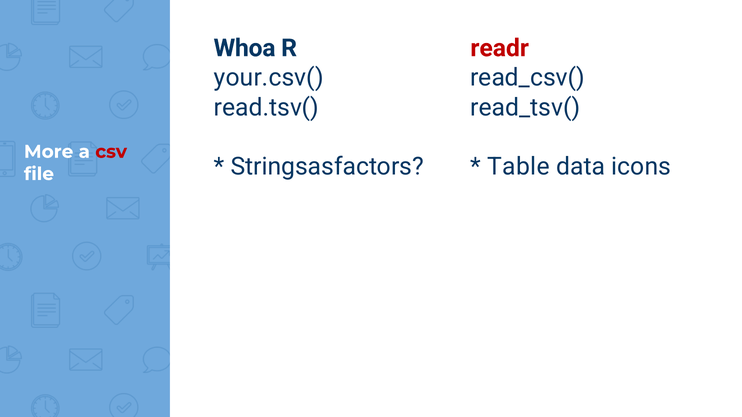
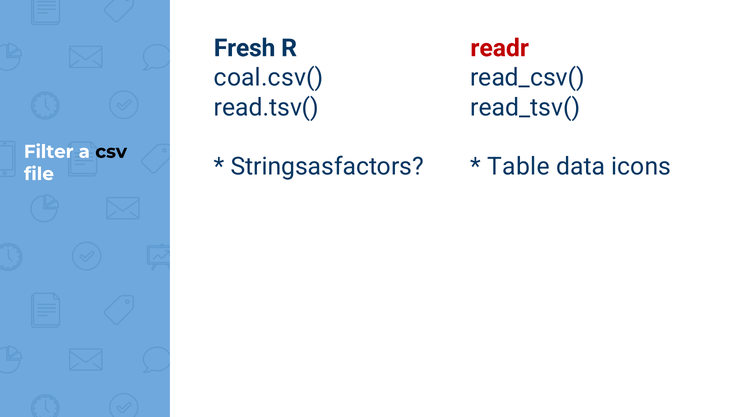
Whoa: Whoa -> Fresh
your.csv(: your.csv( -> coal.csv(
More: More -> Filter
csv colour: red -> black
